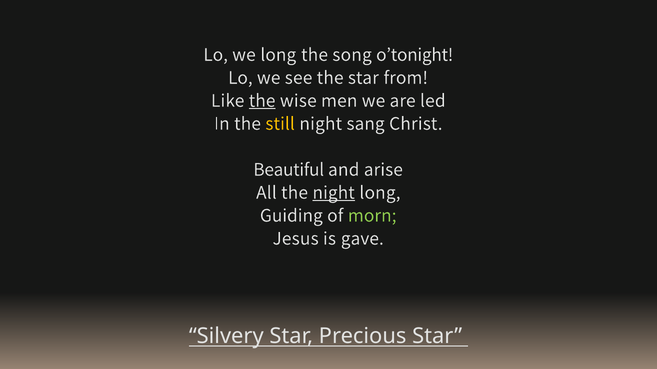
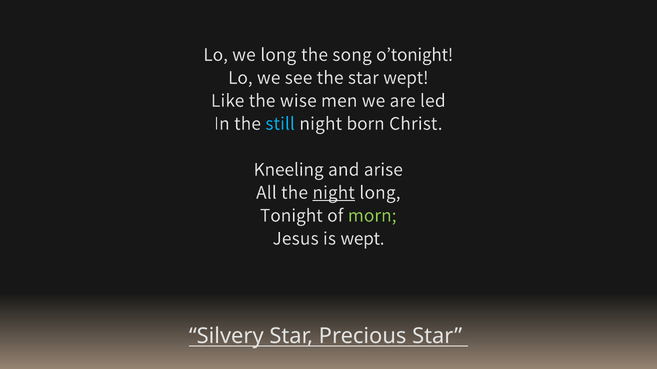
star from: from -> wept
the at (262, 101) underline: present -> none
still colour: yellow -> light blue
sang: sang -> born
Beautiful: Beautiful -> Kneeling
Guiding: Guiding -> Tonight
is gave: gave -> wept
